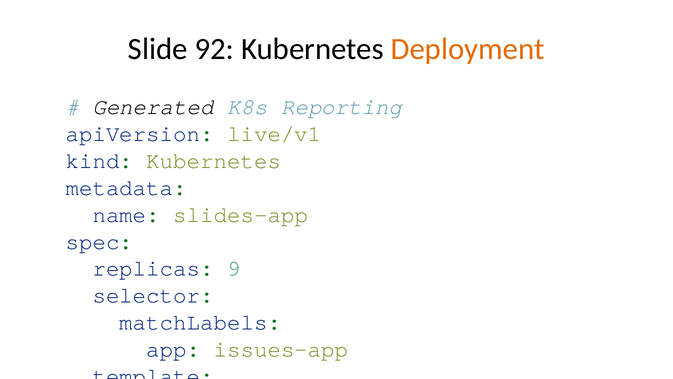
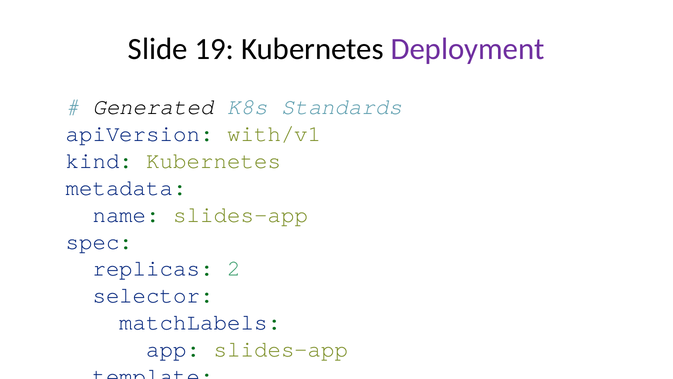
92: 92 -> 19
Deployment colour: orange -> purple
Reporting: Reporting -> Standards
live/v1: live/v1 -> with/v1
9: 9 -> 2
app issues-app: issues-app -> slides-app
